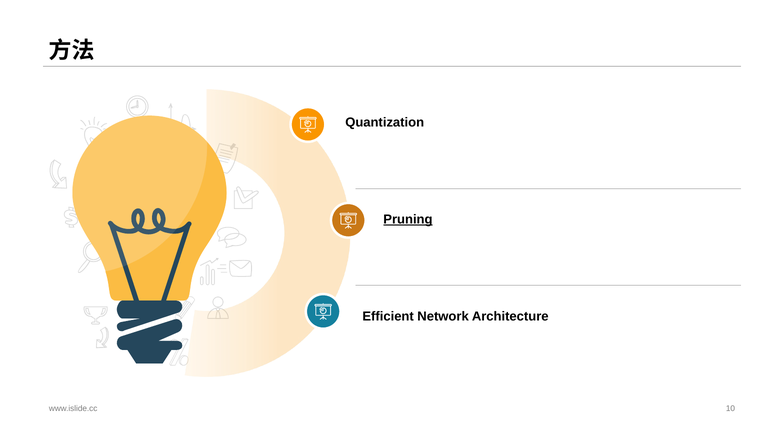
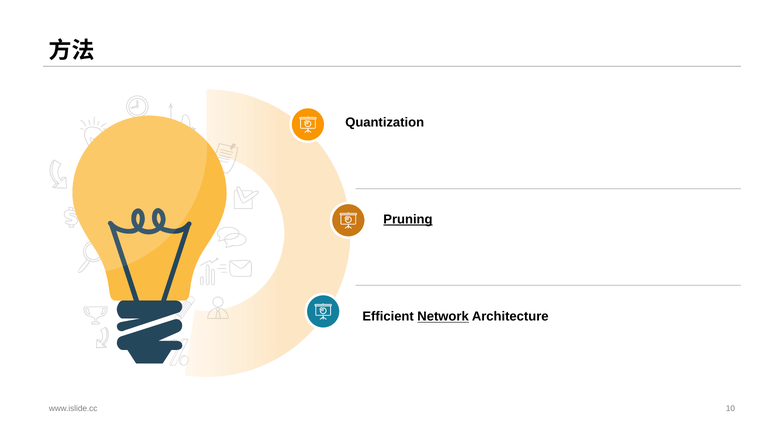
Network underline: none -> present
